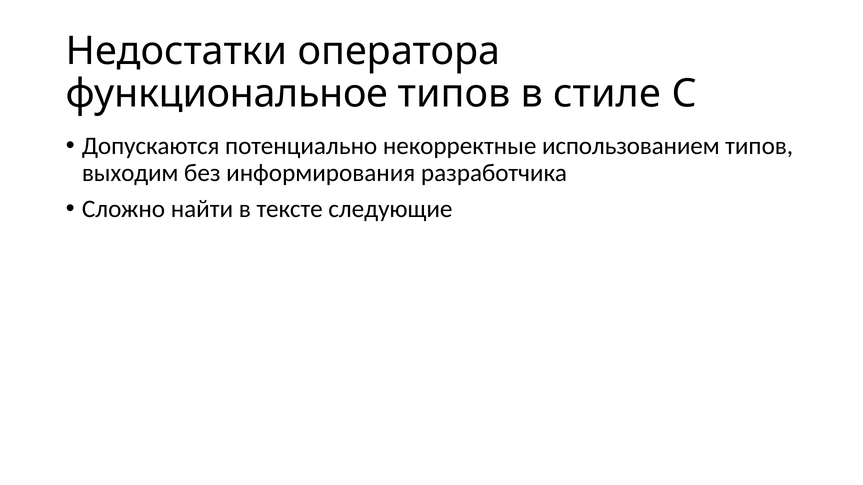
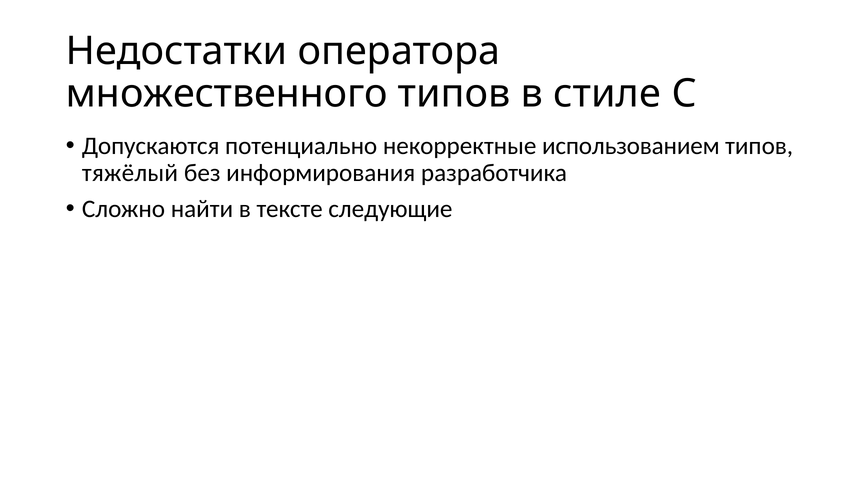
функциональное: функциональное -> множественного
выходим: выходим -> тяжёлый
